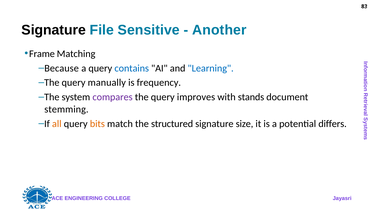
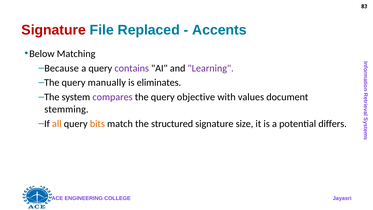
Signature at (54, 30) colour: black -> red
Sensitive: Sensitive -> Replaced
Another: Another -> Accents
Frame: Frame -> Below
contains colour: blue -> purple
Learning colour: blue -> purple
frequency: frequency -> eliminates
improves: improves -> objective
stands: stands -> values
